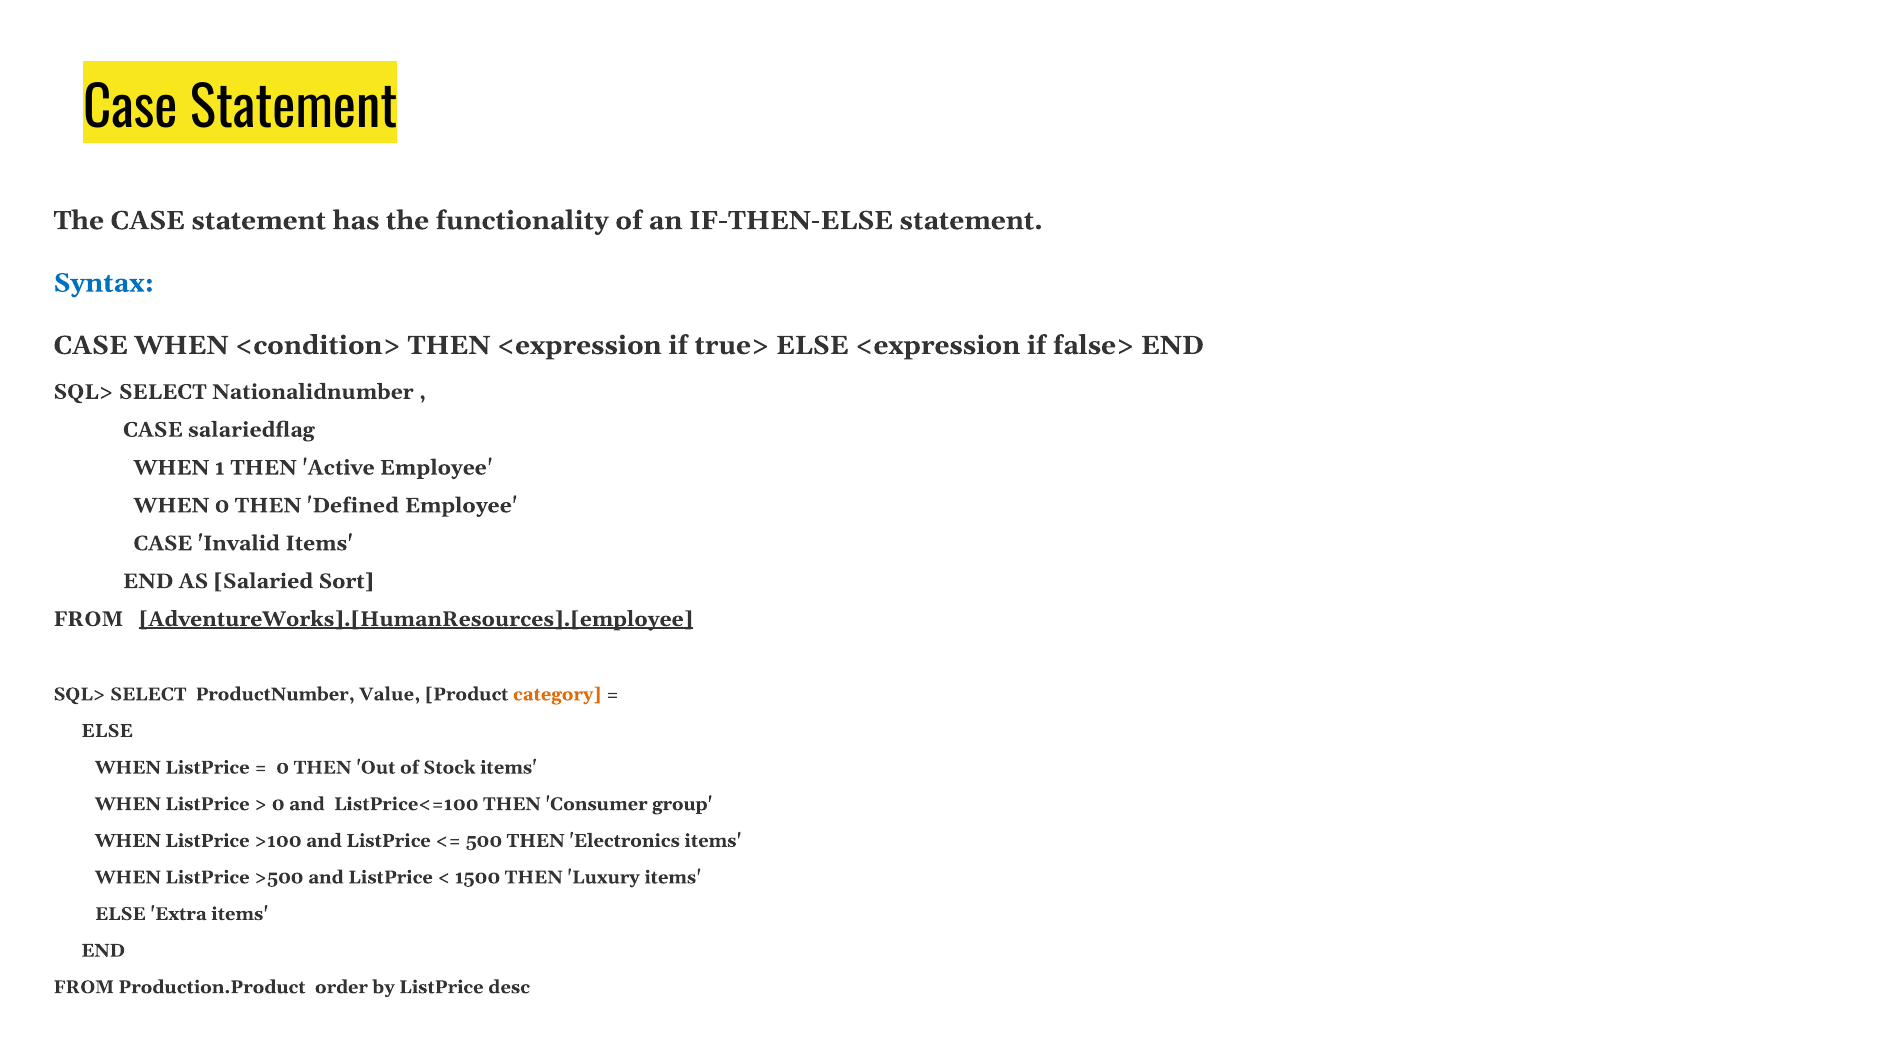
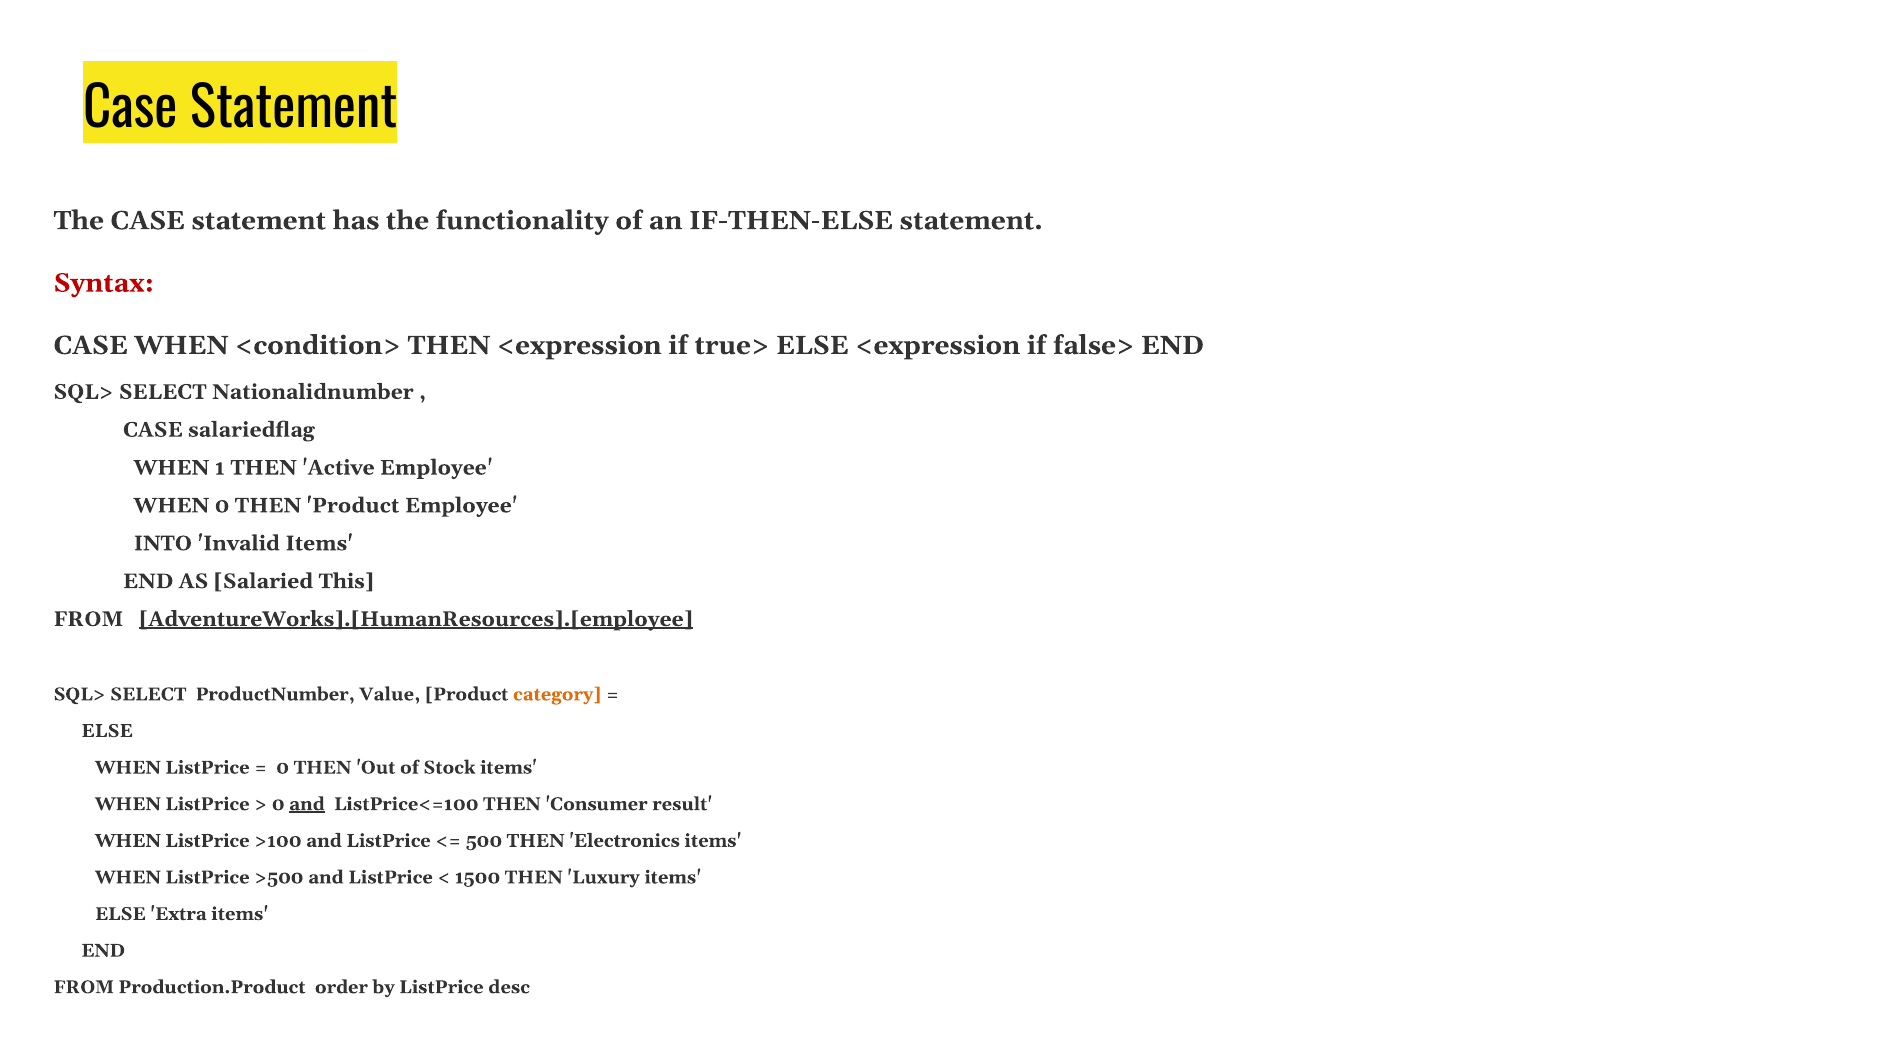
Syntax colour: blue -> red
THEN Defined: Defined -> Product
CASE at (163, 543): CASE -> INTO
Sort: Sort -> This
and at (307, 804) underline: none -> present
group: group -> result
